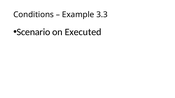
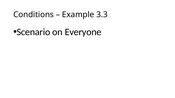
Executed: Executed -> Everyone
